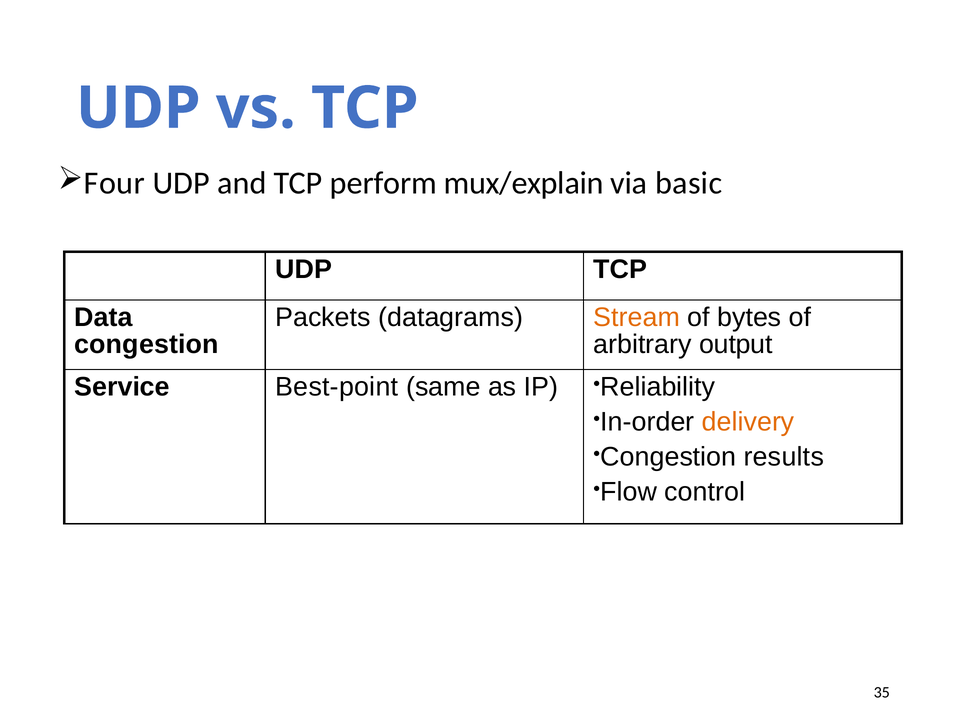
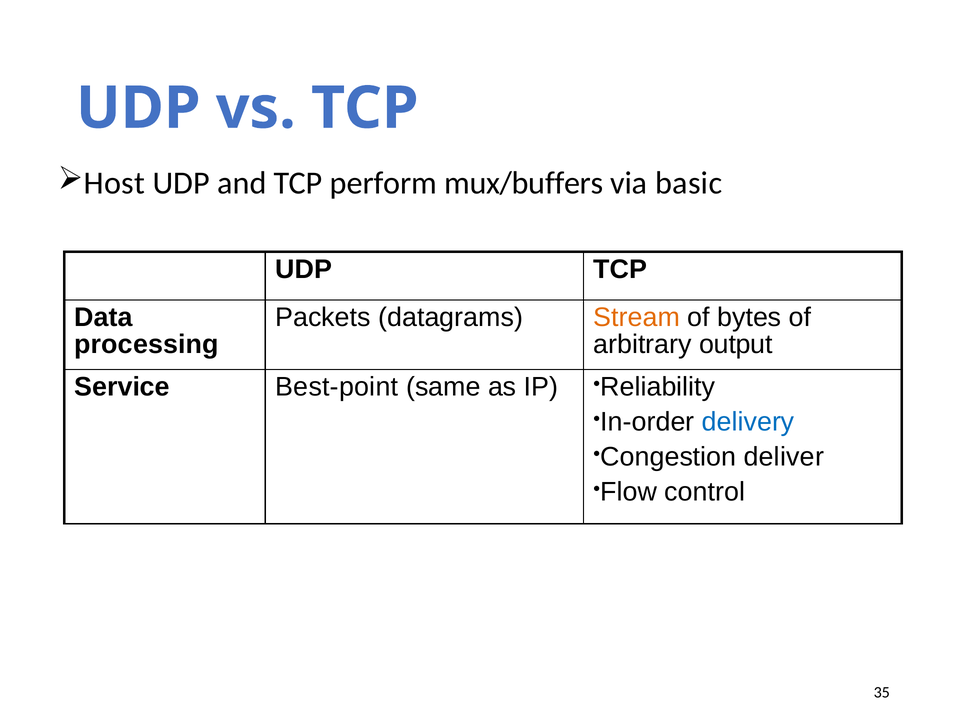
Four: Four -> Host
mux/explain: mux/explain -> mux/buffers
congestion at (147, 344): congestion -> processing
delivery colour: orange -> blue
results: results -> deliver
